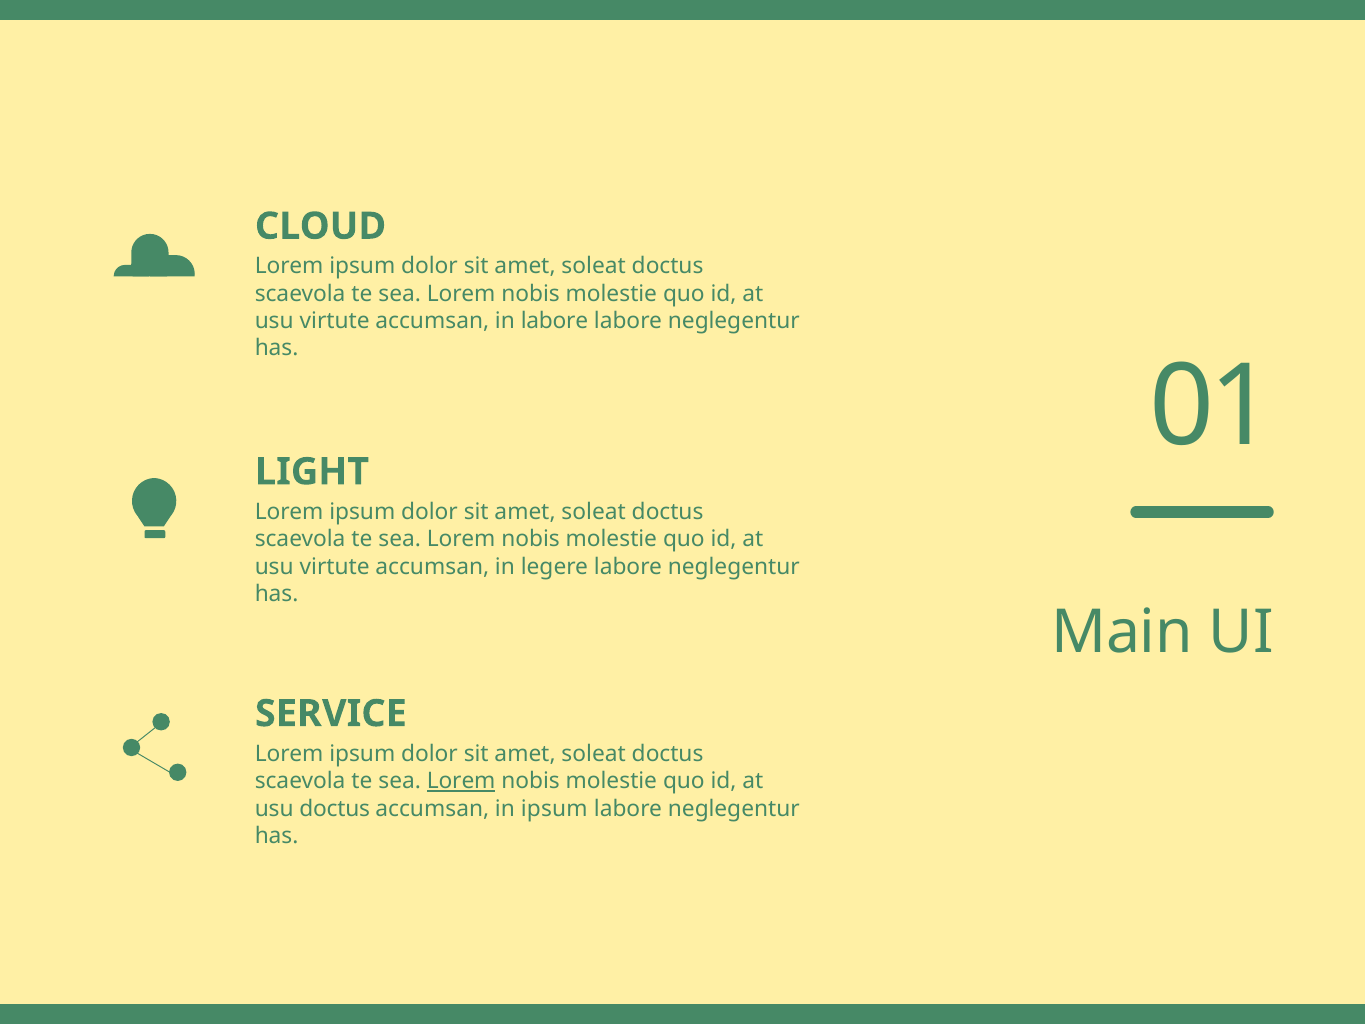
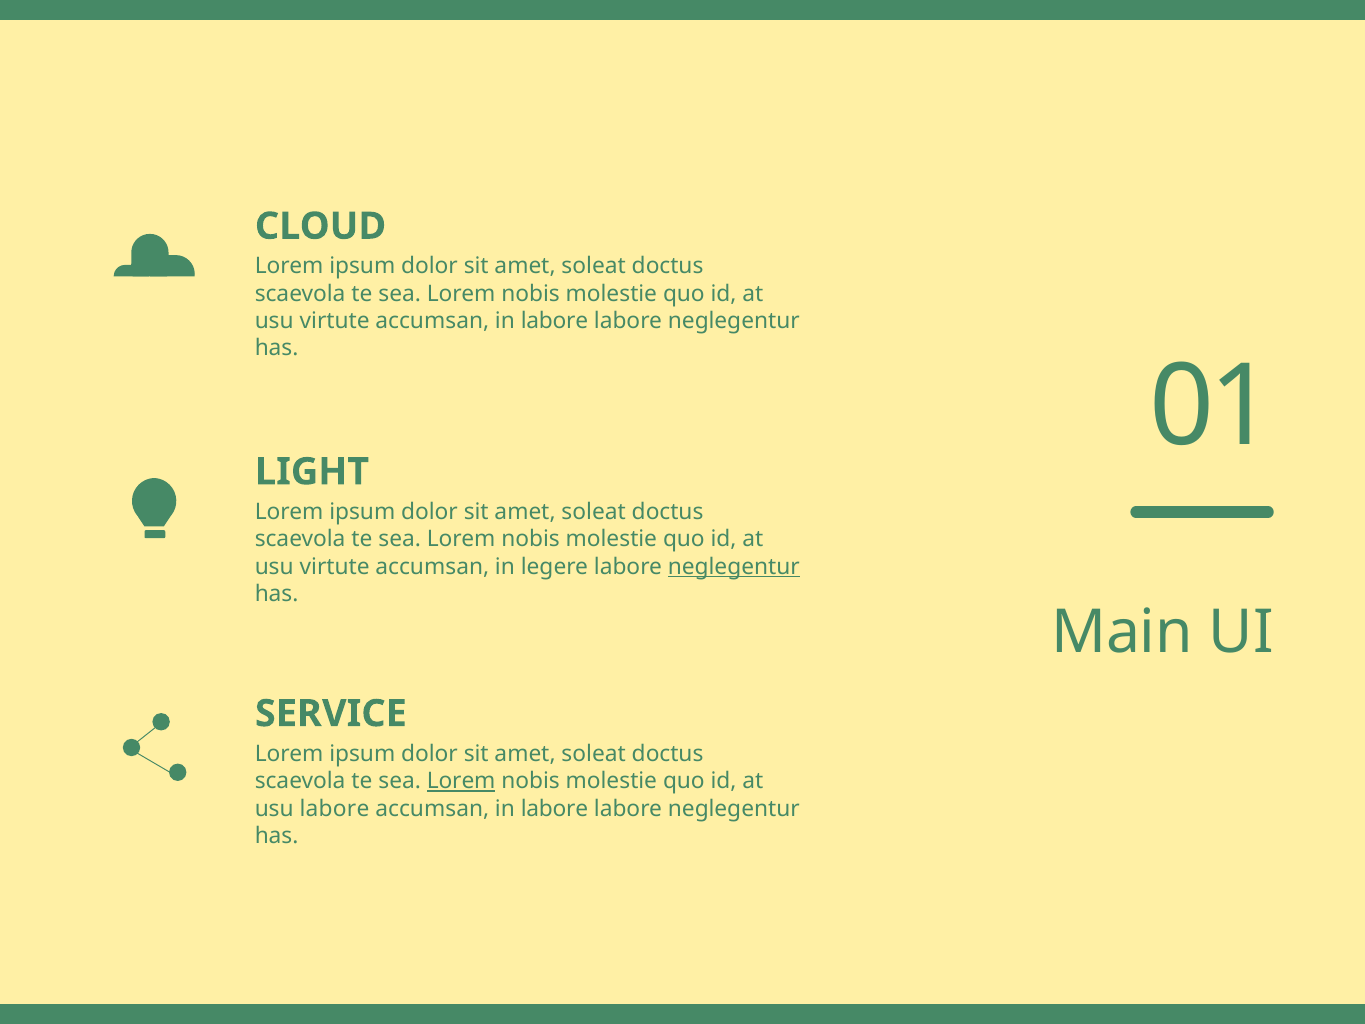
neglegentur at (734, 566) underline: none -> present
usu doctus: doctus -> labore
ipsum at (554, 808): ipsum -> labore
